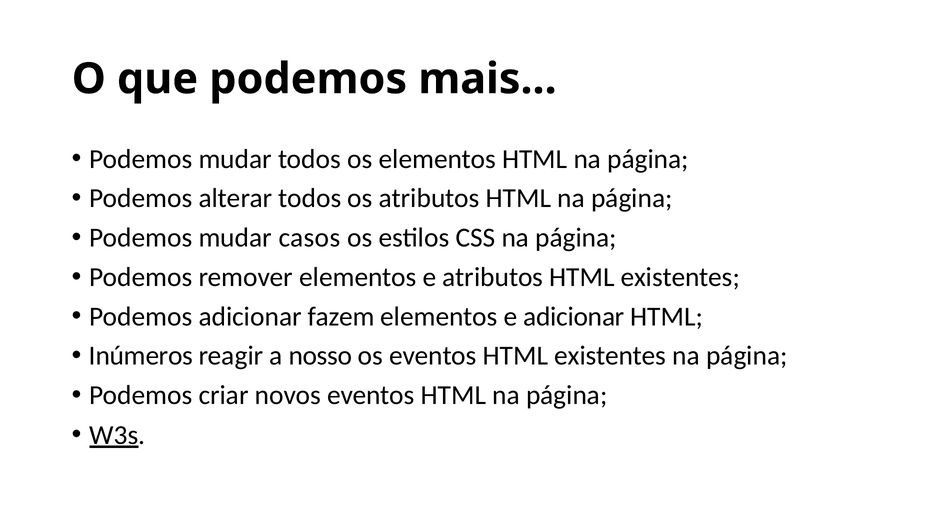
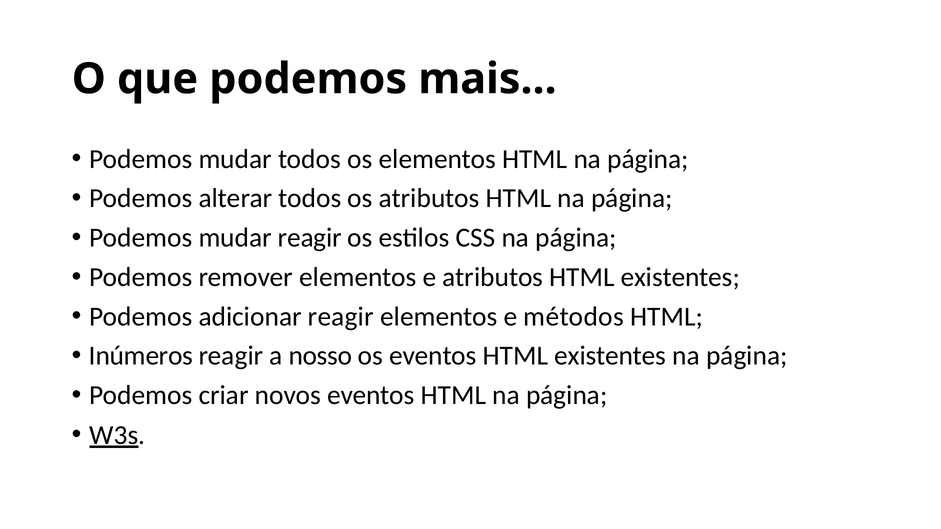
mudar casos: casos -> reagir
adicionar fazem: fazem -> reagir
e adicionar: adicionar -> métodos
